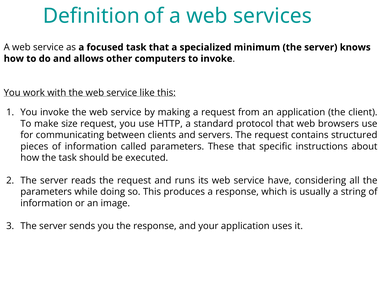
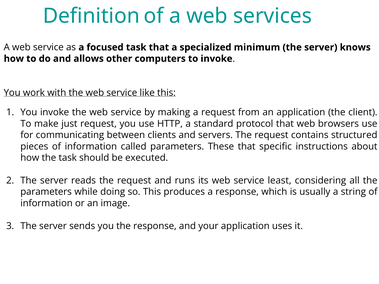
size: size -> just
have: have -> least
